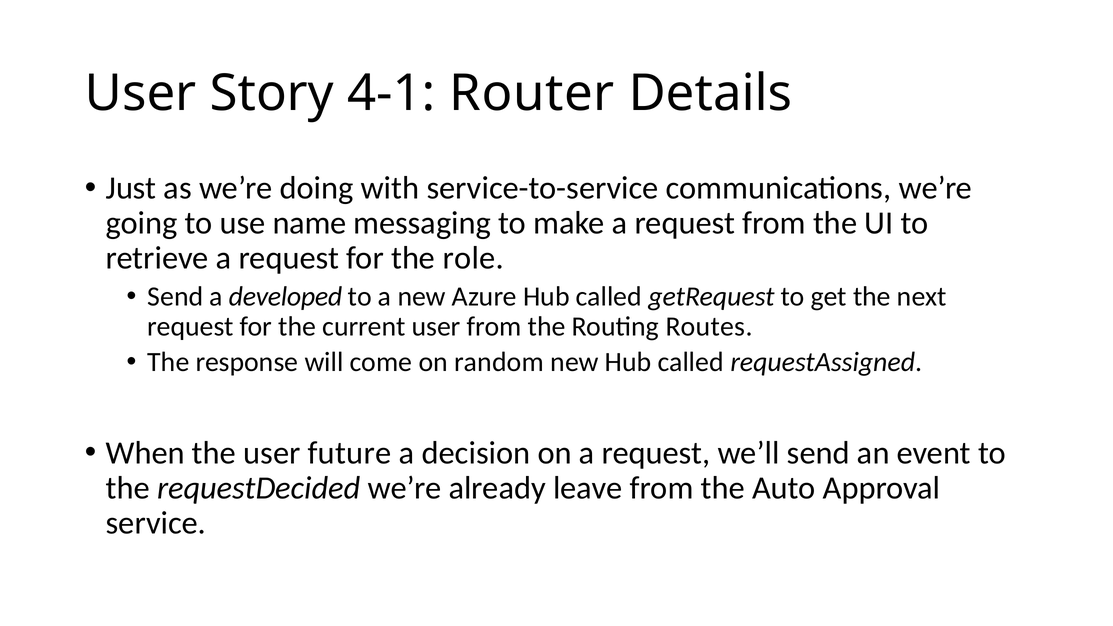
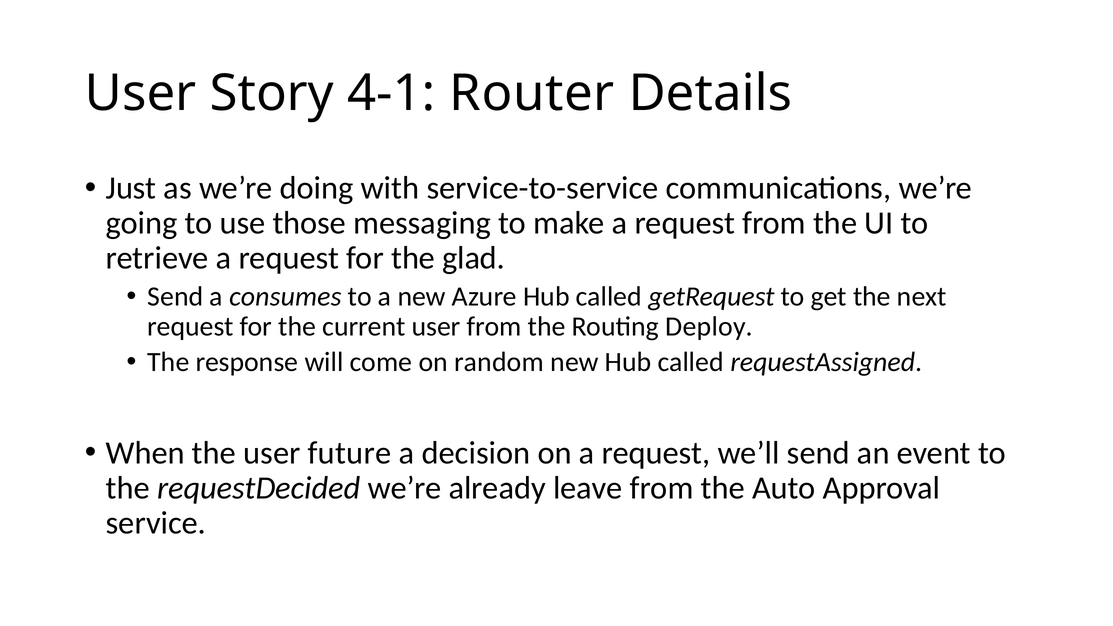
name: name -> those
role: role -> glad
developed: developed -> consumes
Routes: Routes -> Deploy
